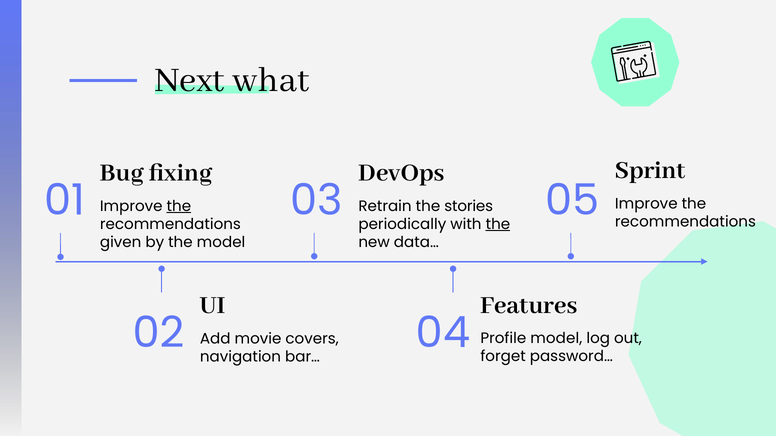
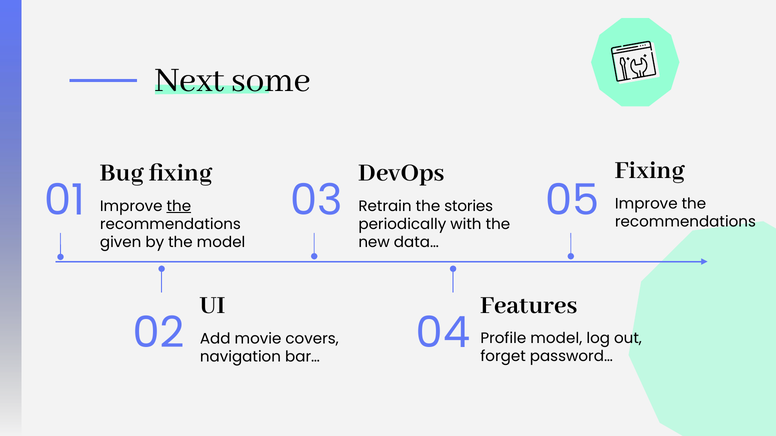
what: what -> some
Sprint at (650, 170): Sprint -> Fixing
the at (498, 224) underline: present -> none
